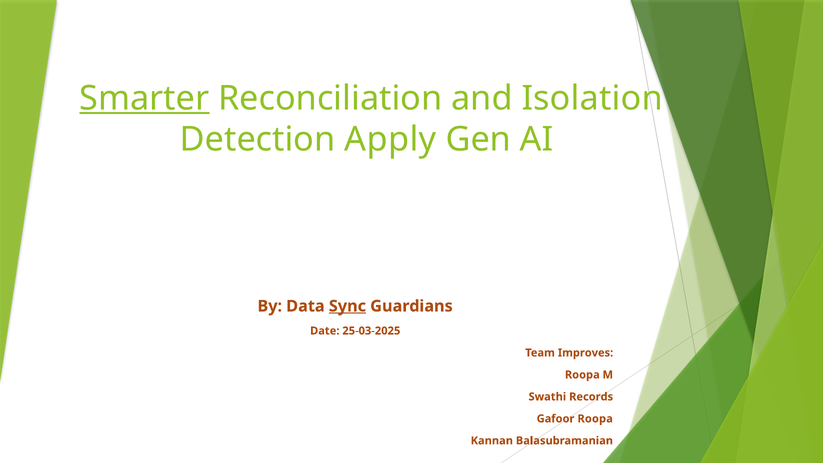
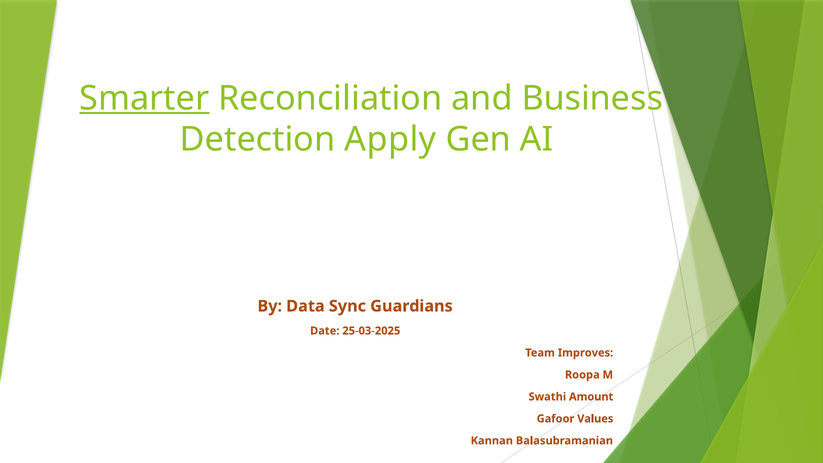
Isolation: Isolation -> Business
Sync underline: present -> none
Records: Records -> Amount
Gafoor Roopa: Roopa -> Values
